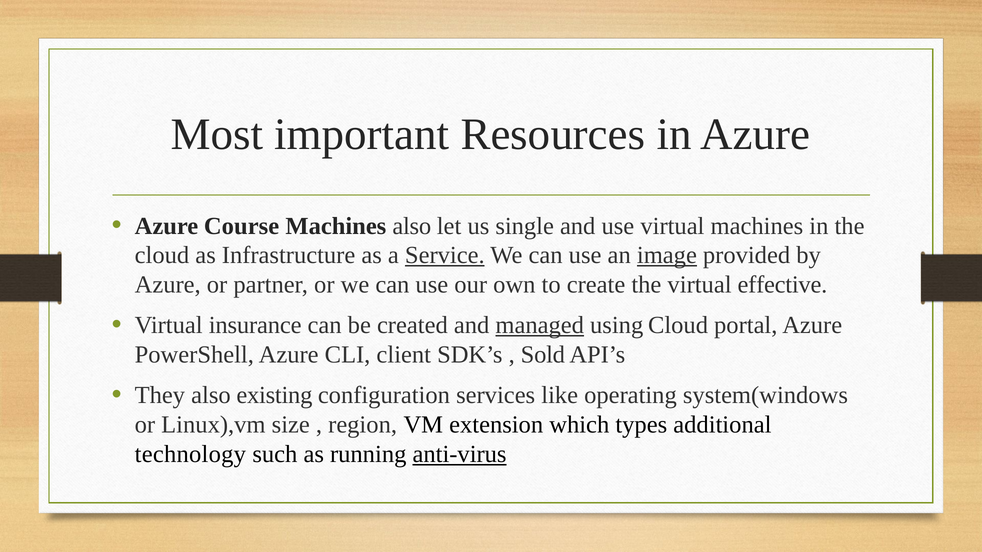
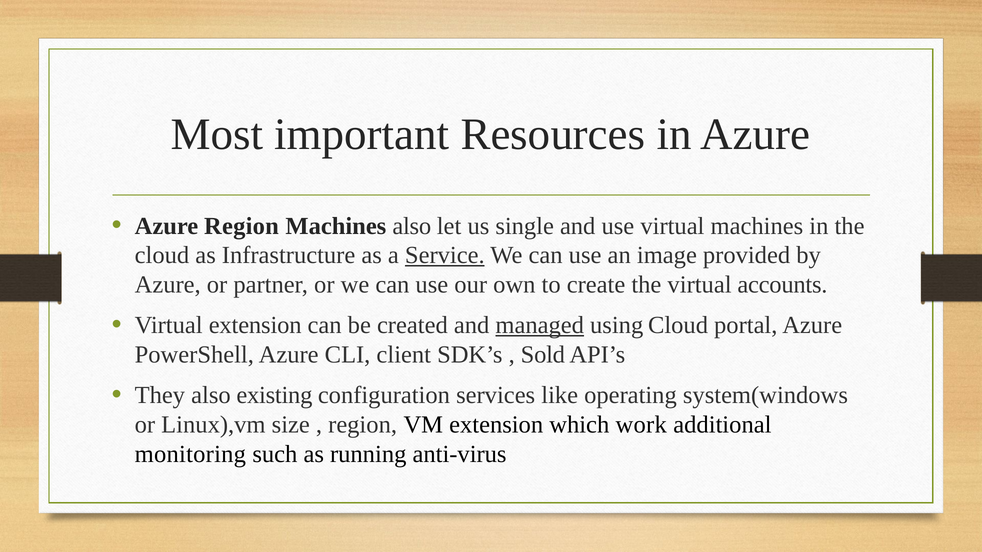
Azure Course: Course -> Region
image underline: present -> none
effective: effective -> accounts
Virtual insurance: insurance -> extension
types: types -> work
technology: technology -> monitoring
anti-virus underline: present -> none
